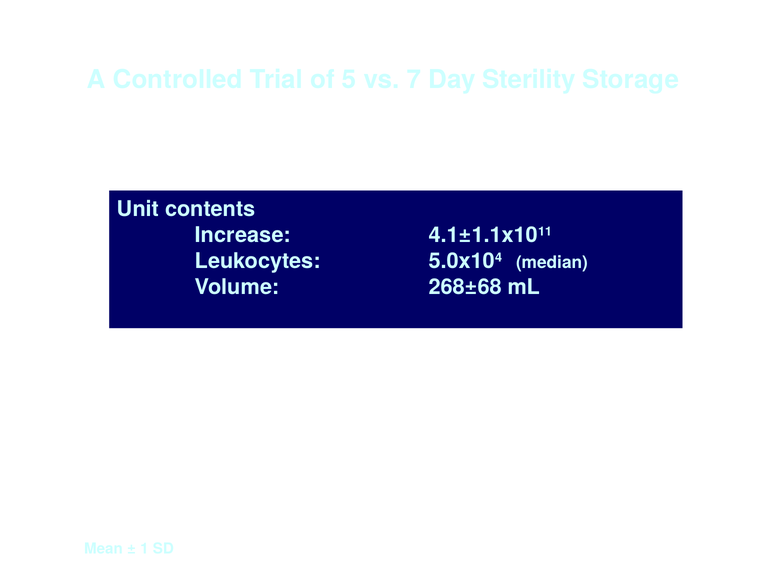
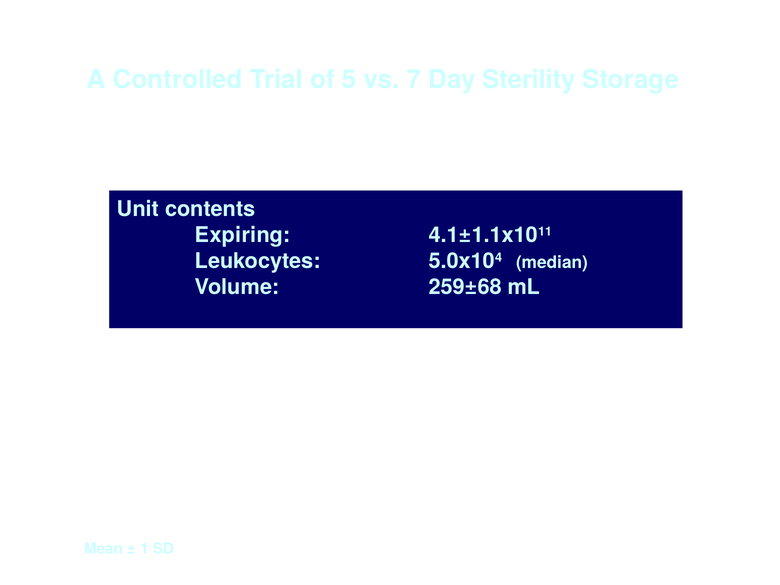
Increase: Increase -> Expiring
268±68: 268±68 -> 259±68
